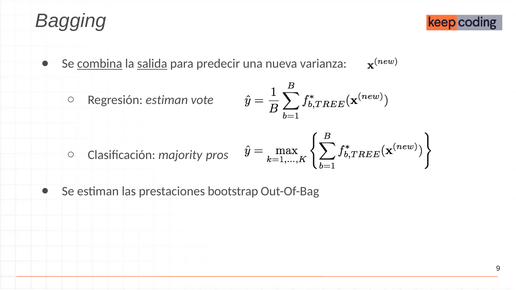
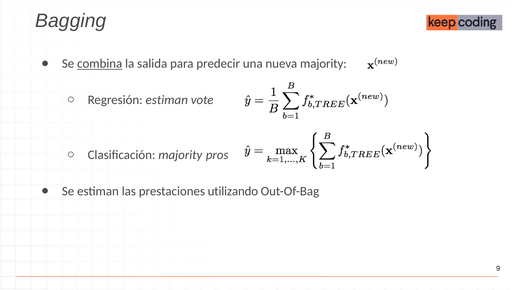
salida underline: present -> none
nueva varianza: varianza -> majority
bootstrap: bootstrap -> utilizando
